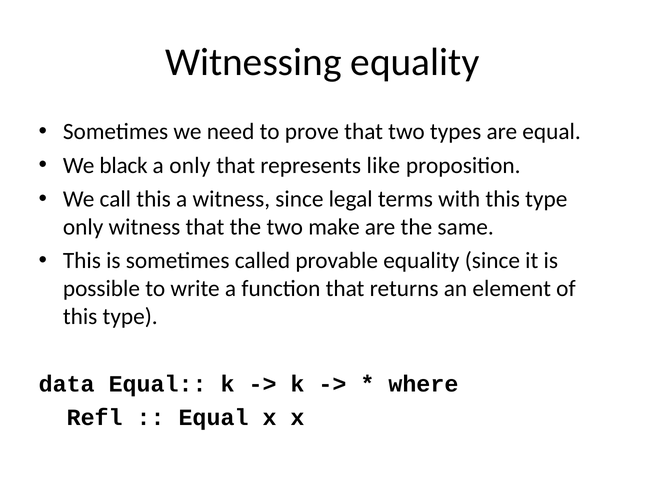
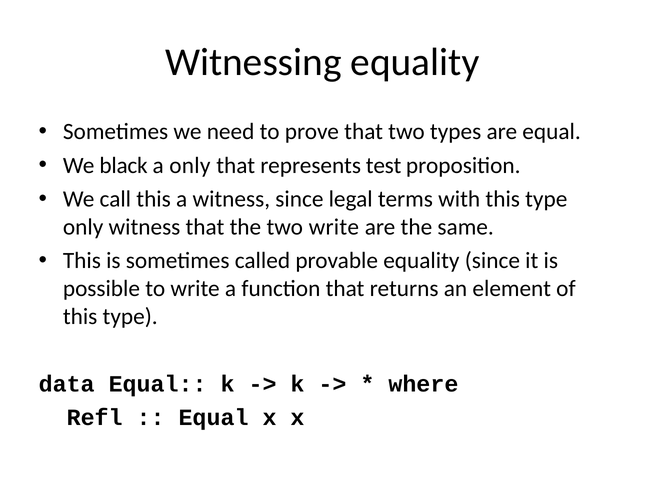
like: like -> test
two make: make -> write
